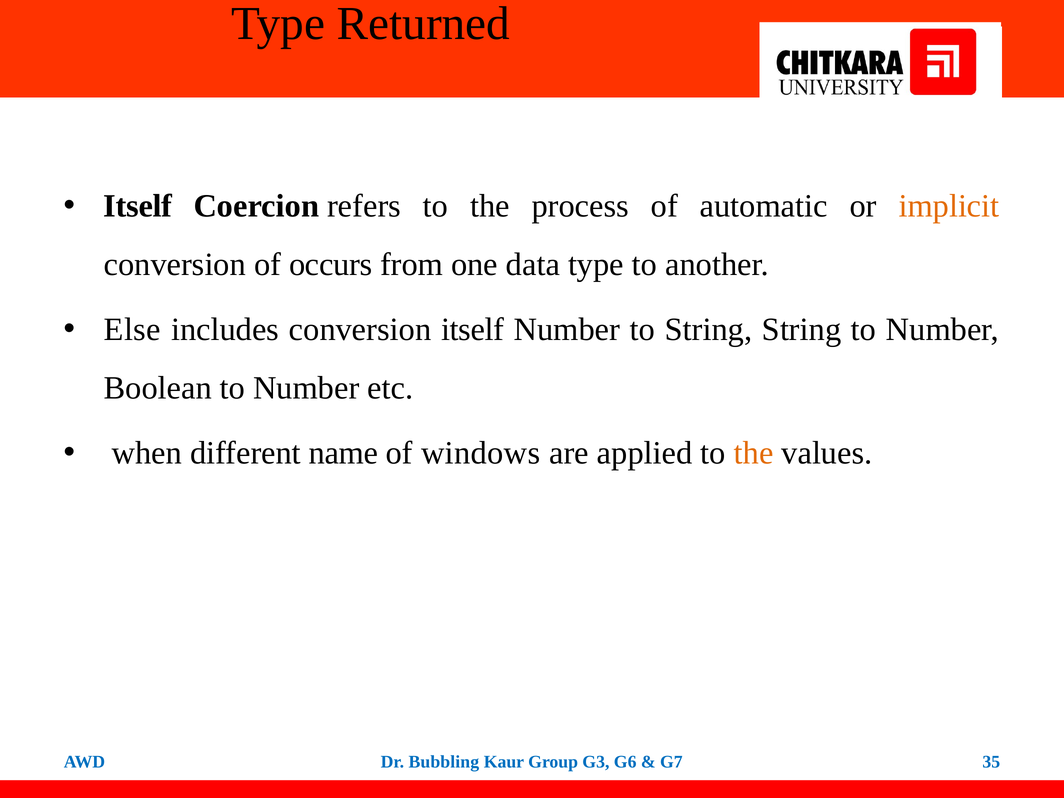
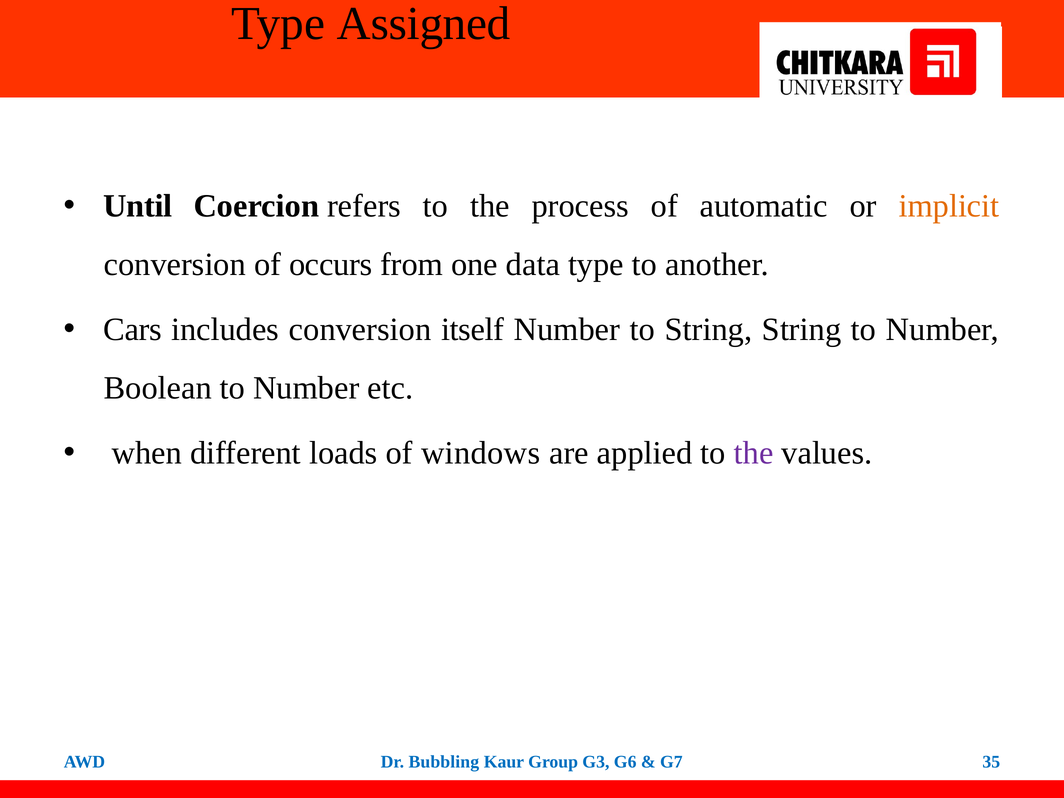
Returned: Returned -> Assigned
Itself at (138, 206): Itself -> Until
Else: Else -> Cars
name: name -> loads
the at (754, 453) colour: orange -> purple
